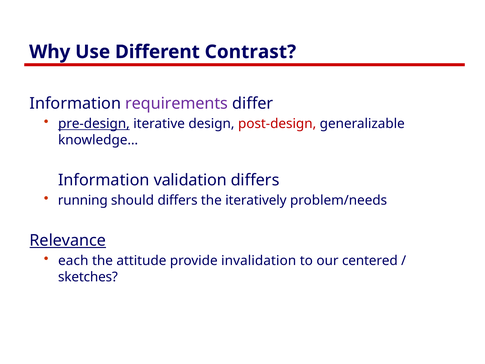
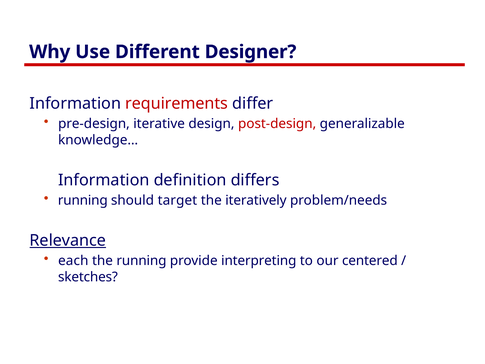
Contrast: Contrast -> Designer
requirements colour: purple -> red
pre-design underline: present -> none
validation: validation -> definition
should differs: differs -> target
the attitude: attitude -> running
invalidation: invalidation -> interpreting
